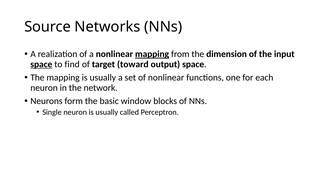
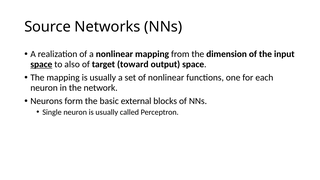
mapping at (152, 54) underline: present -> none
find: find -> also
window: window -> external
